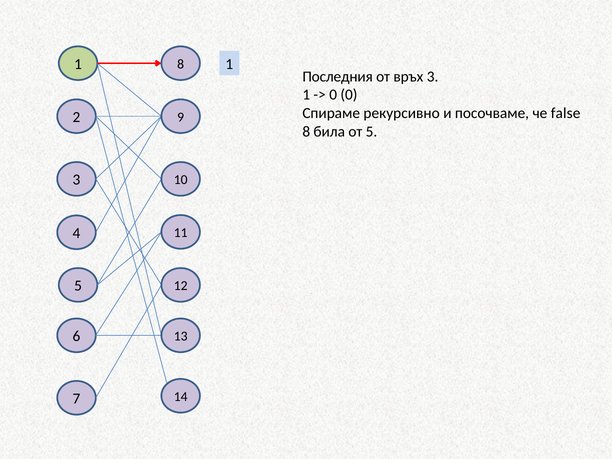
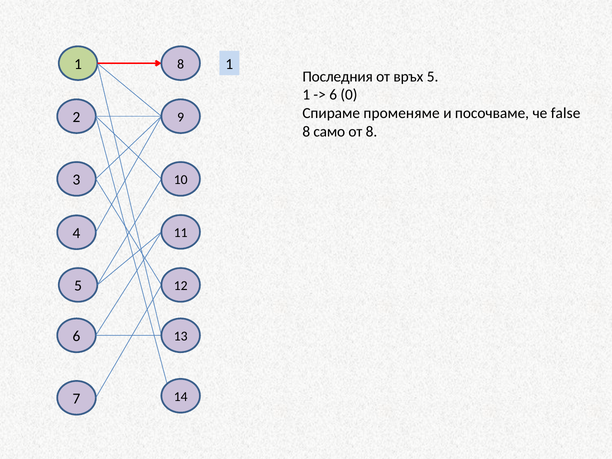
връх 3: 3 -> 5
0 at (333, 95): 0 -> 6
рекурсивно: рекурсивно -> променяме
била: била -> само
от 5: 5 -> 8
